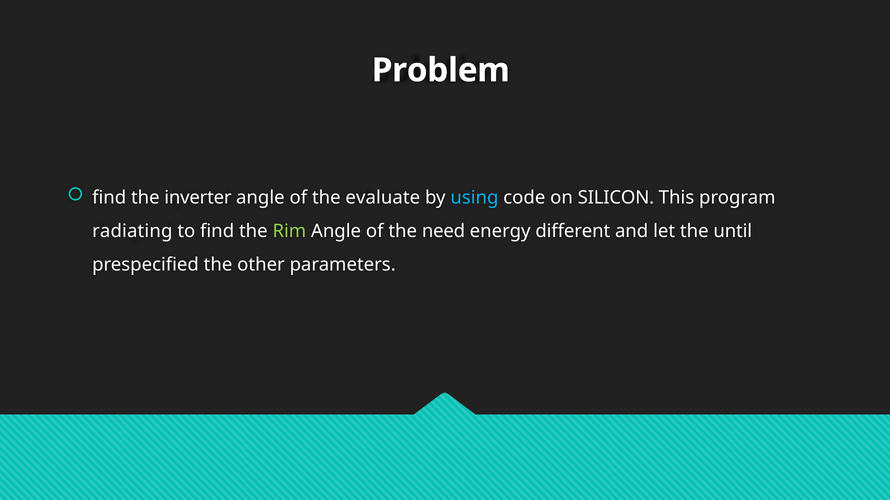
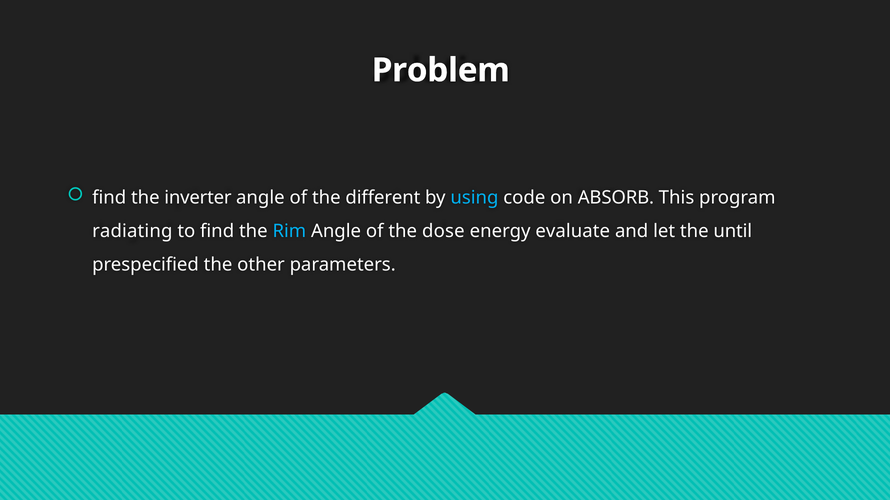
evaluate: evaluate -> different
SILICON: SILICON -> ABSORB
Rim colour: light green -> light blue
need: need -> dose
different: different -> evaluate
